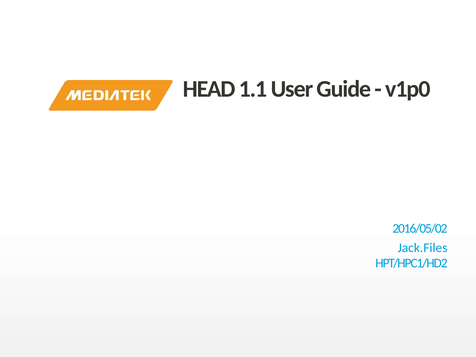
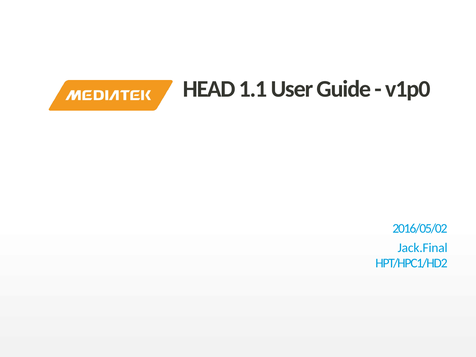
Jack.Files: Jack.Files -> Jack.Final
